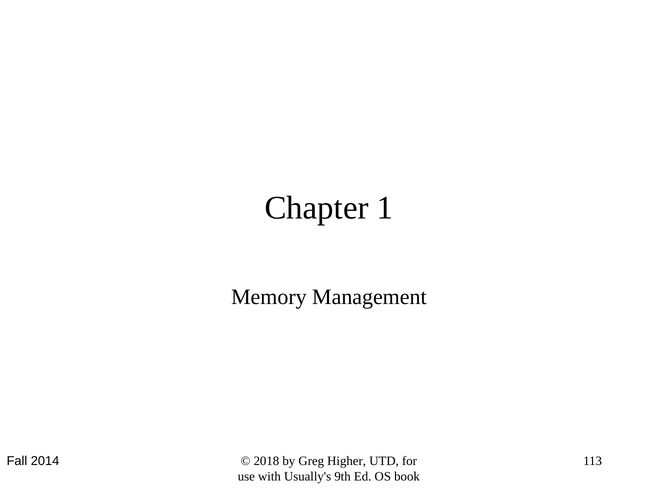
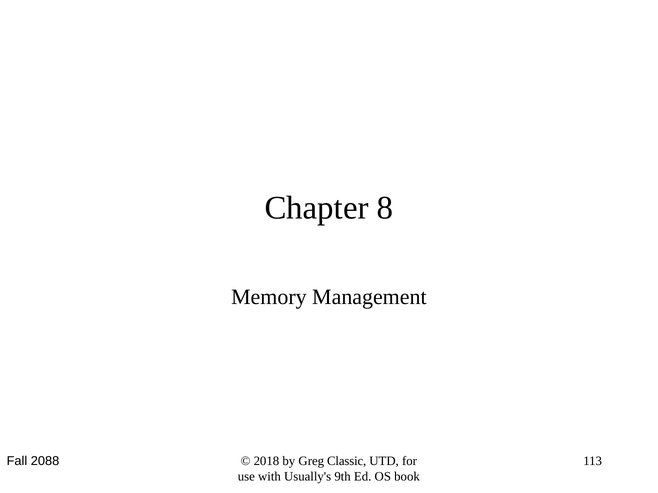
1: 1 -> 8
2014: 2014 -> 2088
Higher: Higher -> Classic
